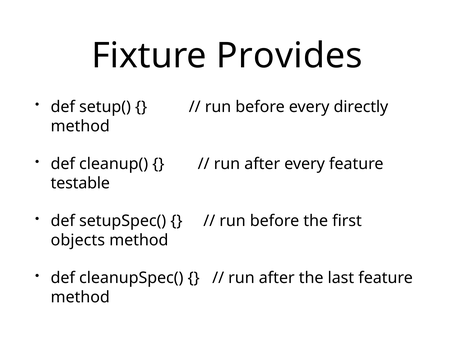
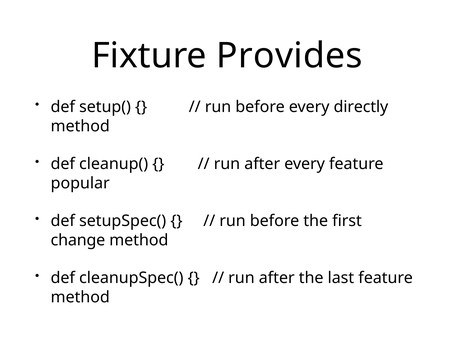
testable: testable -> popular
objects: objects -> change
